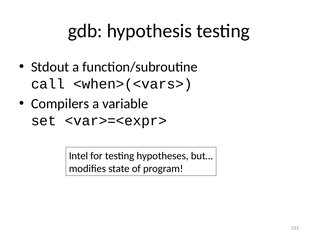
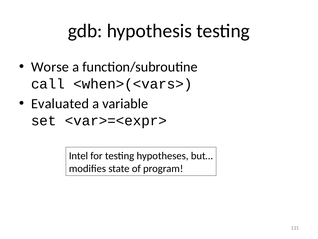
Stdout: Stdout -> Worse
Compilers: Compilers -> Evaluated
